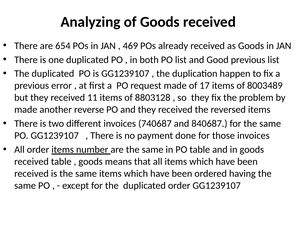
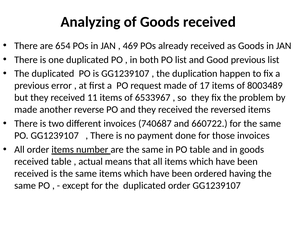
8803128: 8803128 -> 6533967
840687: 840687 -> 660722
goods at (91, 162): goods -> actual
